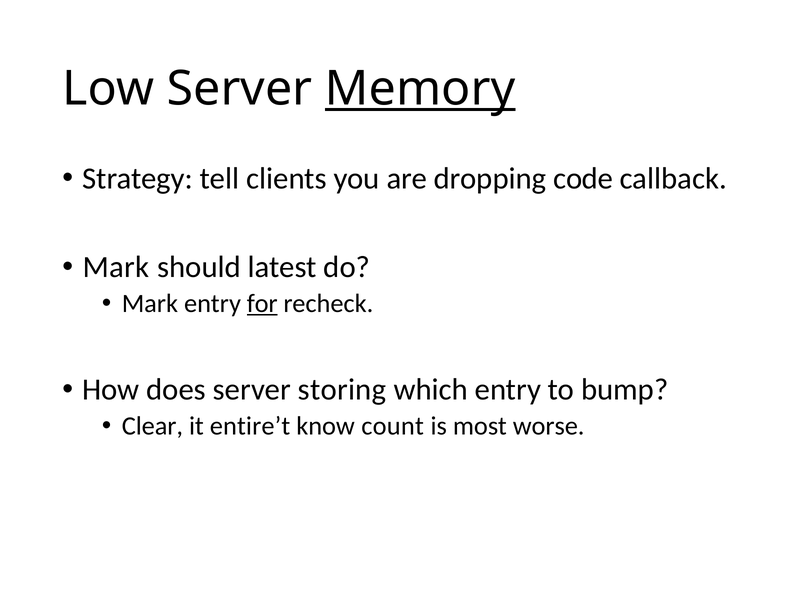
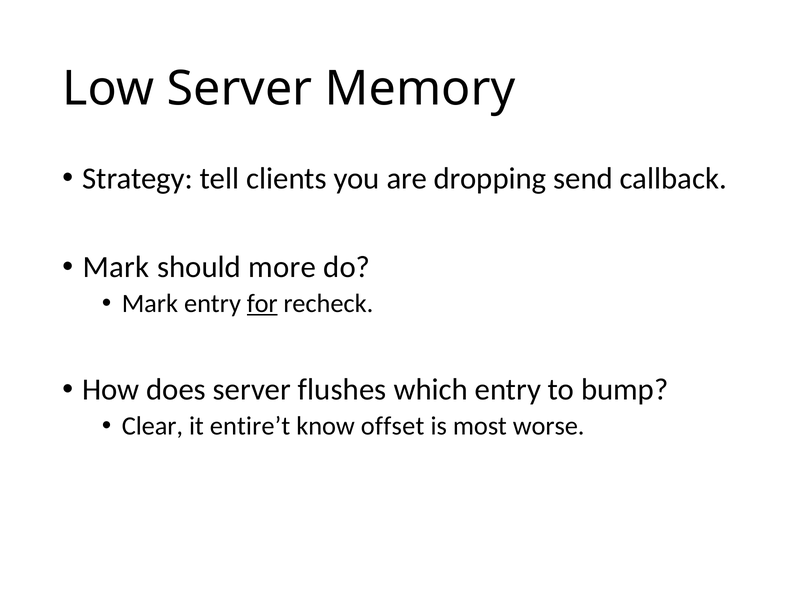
Memory underline: present -> none
code: code -> send
latest: latest -> more
storing: storing -> flushes
count: count -> offset
